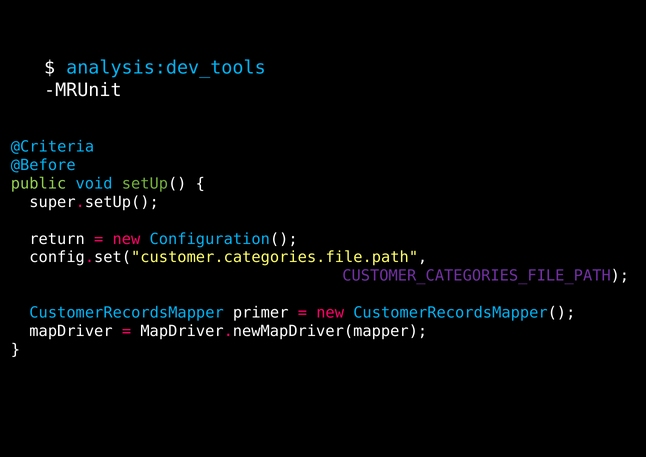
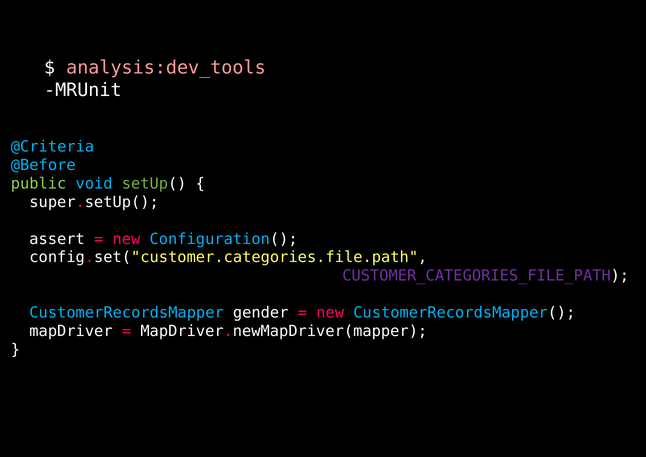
analysis:dev_tools colour: light blue -> pink
return: return -> assert
primer: primer -> gender
